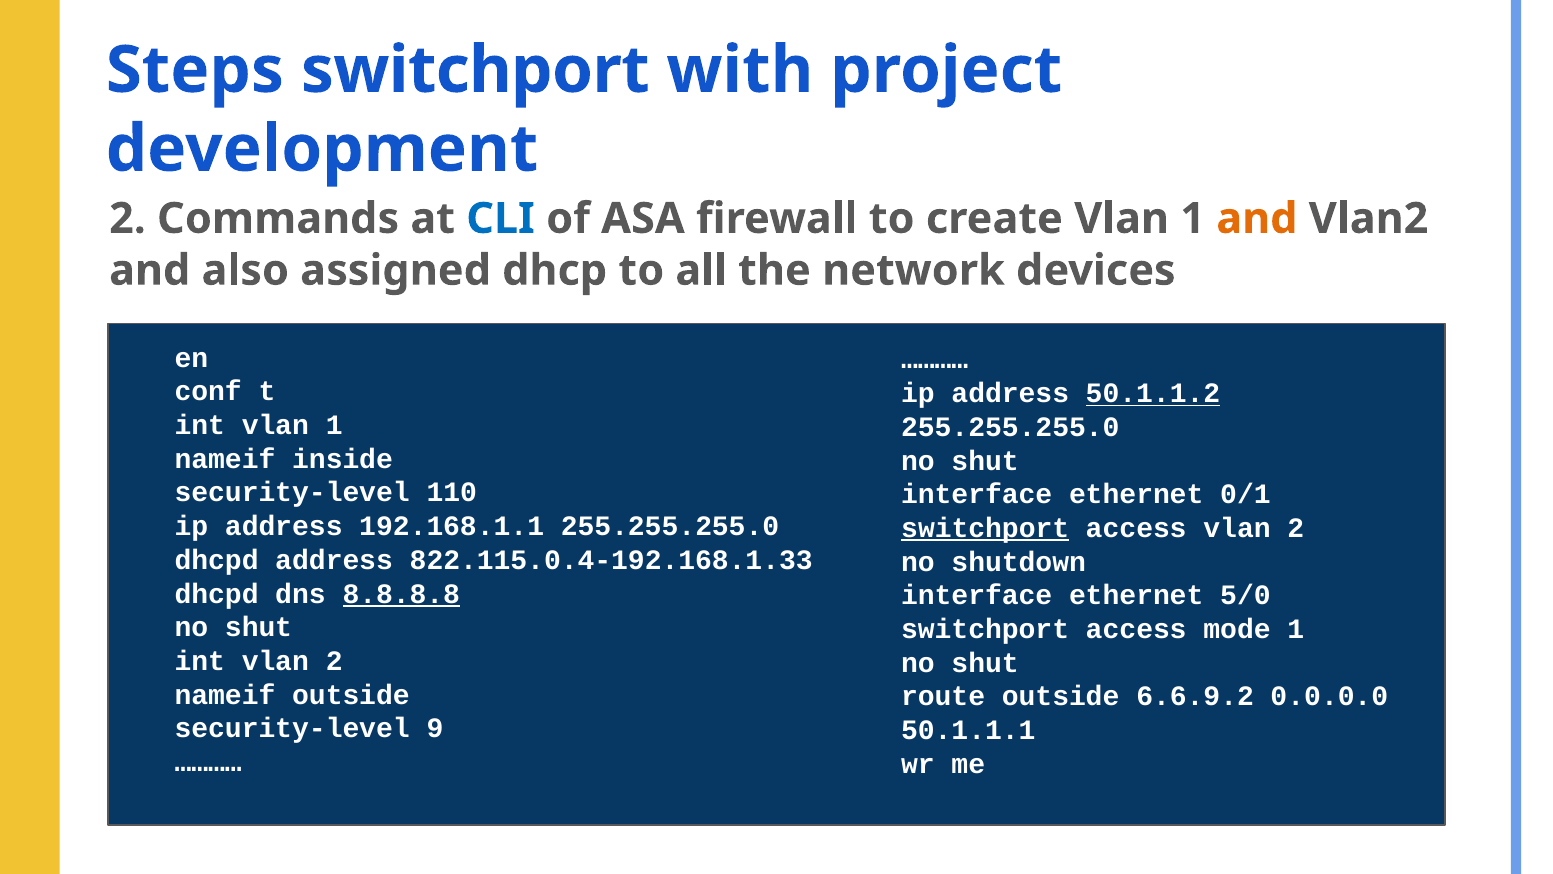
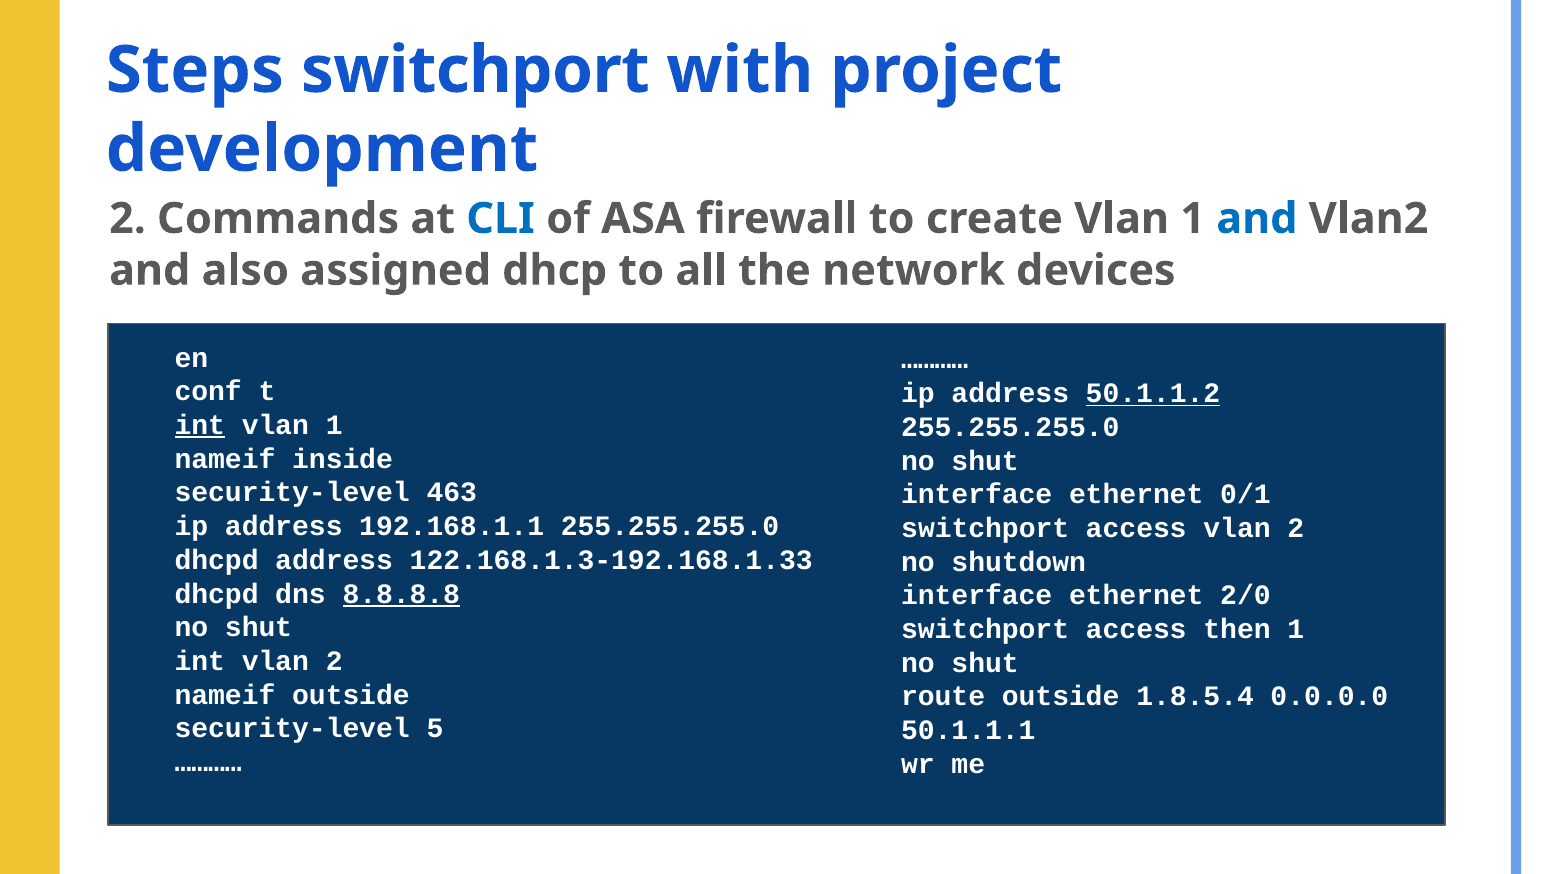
and at (1257, 219) colour: orange -> blue
int at (200, 425) underline: none -> present
110: 110 -> 463
switchport at (985, 528) underline: present -> none
822.115.0.4-192.168.1.33: 822.115.0.4-192.168.1.33 -> 122.168.1.3-192.168.1.33
5/0: 5/0 -> 2/0
mode: mode -> then
6.6.9.2: 6.6.9.2 -> 1.8.5.4
9: 9 -> 5
